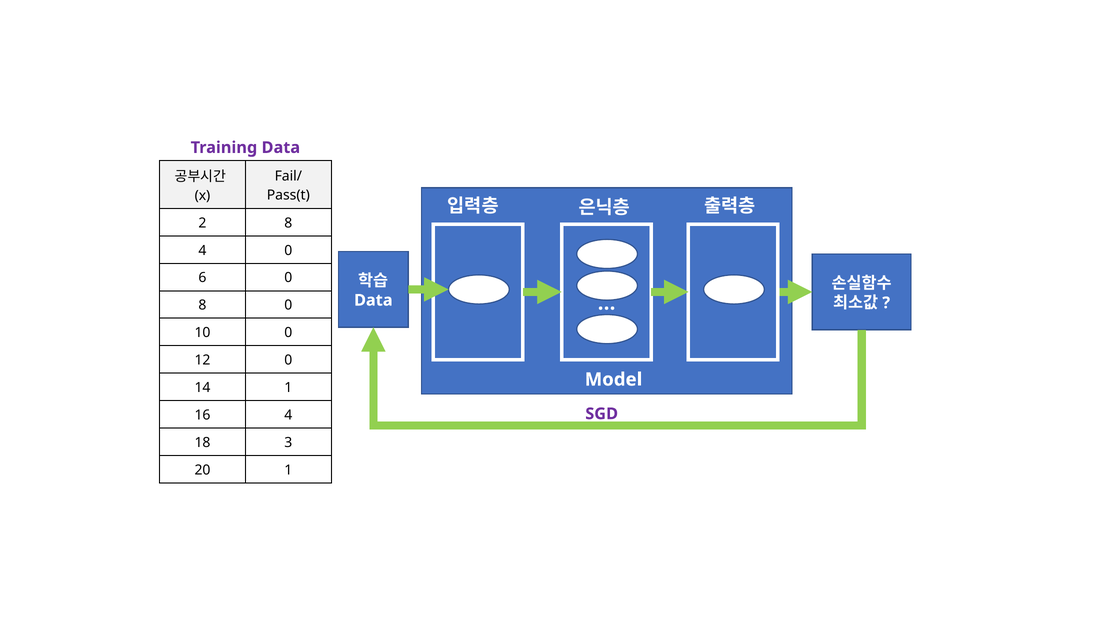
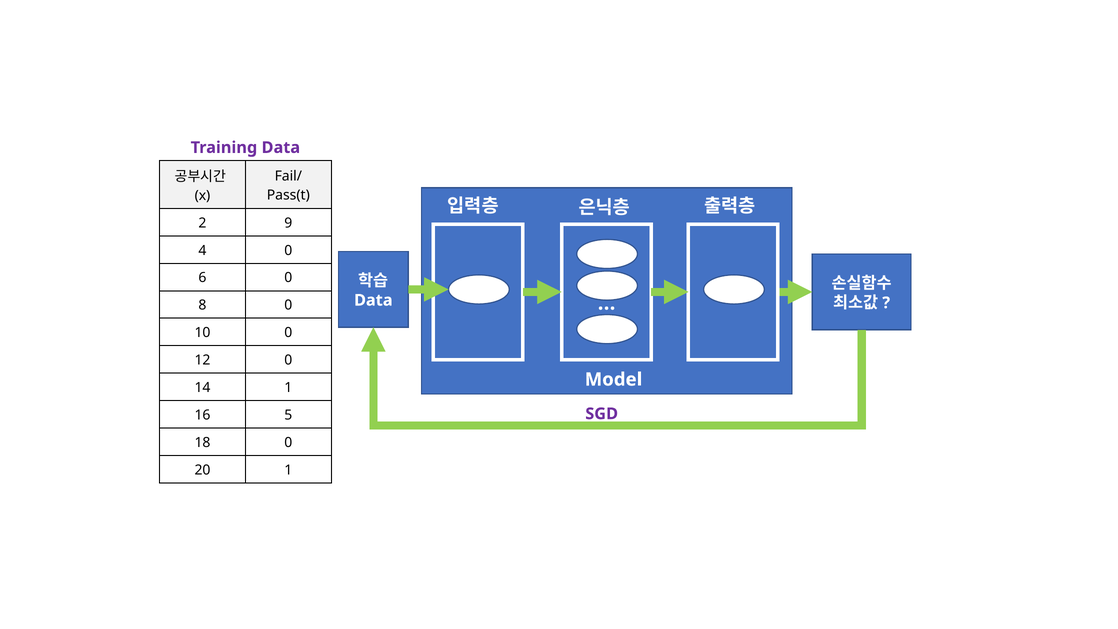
2 8: 8 -> 9
16 4: 4 -> 5
18 3: 3 -> 0
